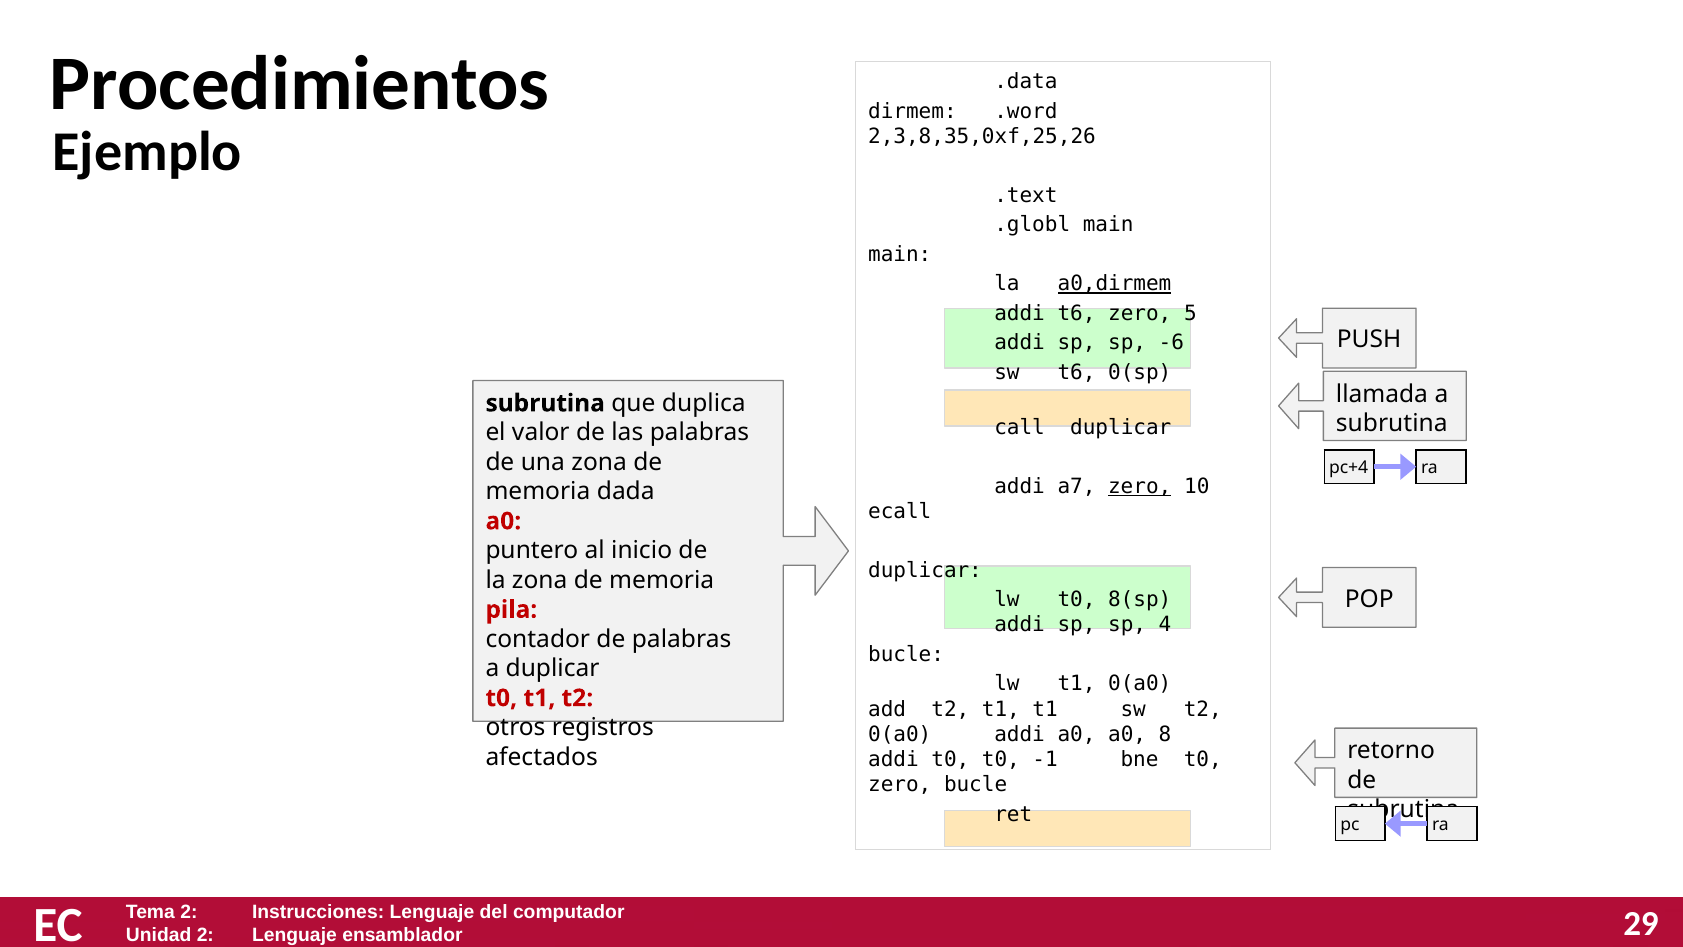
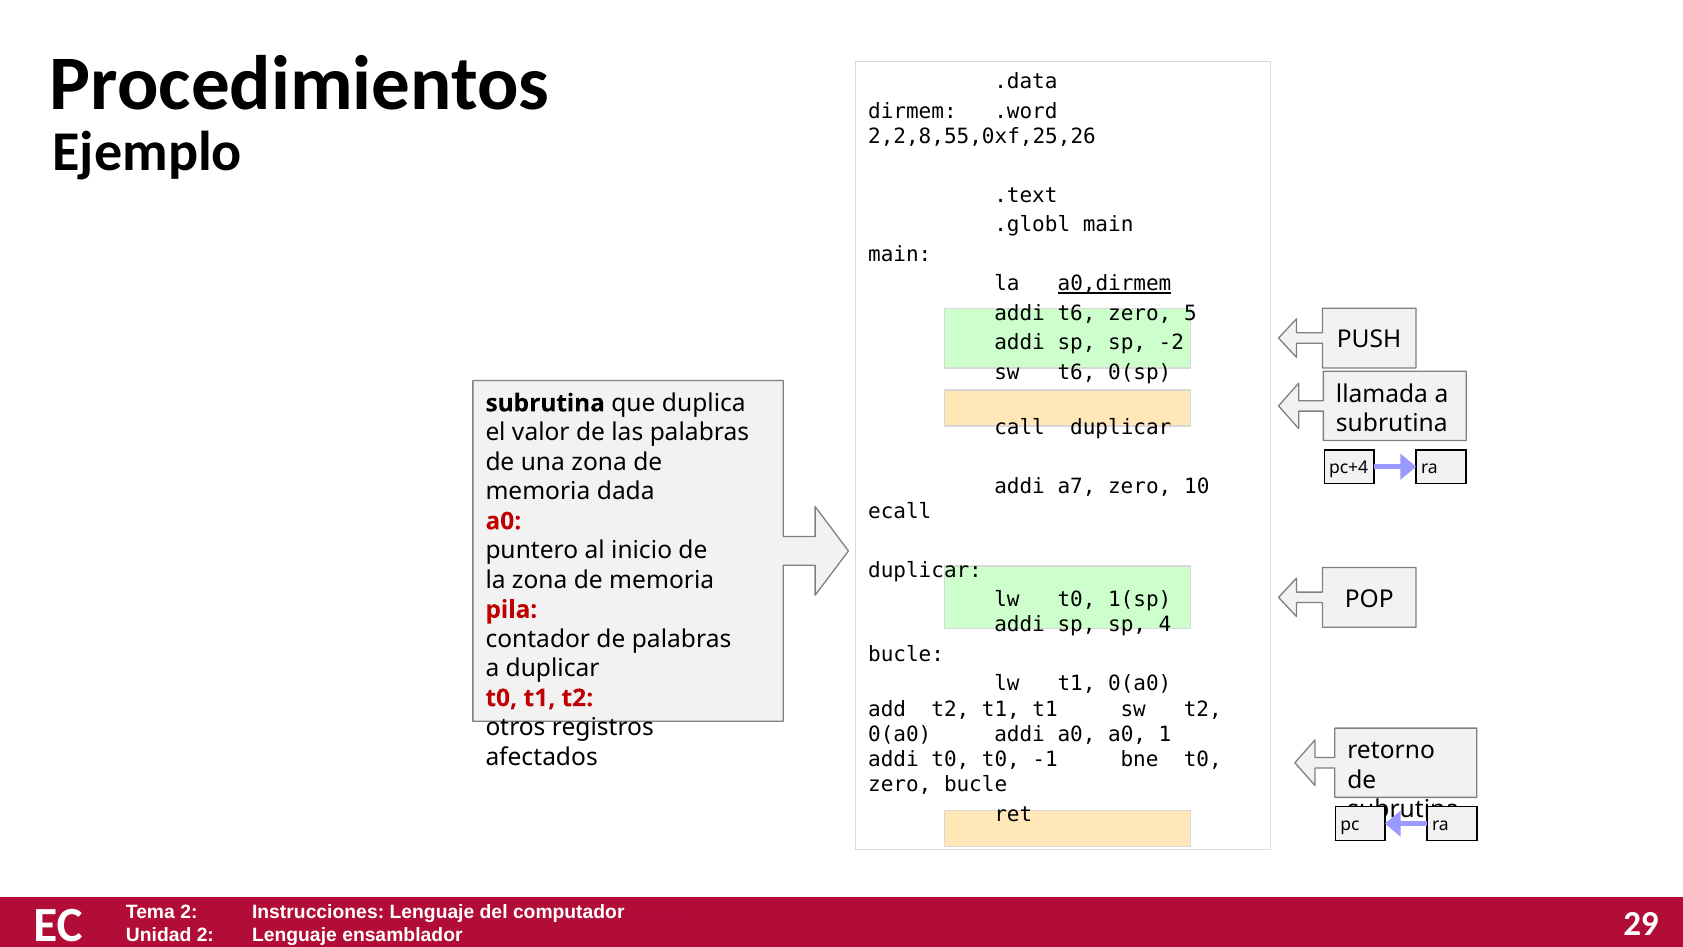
2,3,8,35,0xf,25,26: 2,3,8,35,0xf,25,26 -> 2,2,8,55,0xf,25,26
-6: -6 -> -2
zero at (1140, 486) underline: present -> none
8(sp: 8(sp -> 1(sp
8: 8 -> 1
